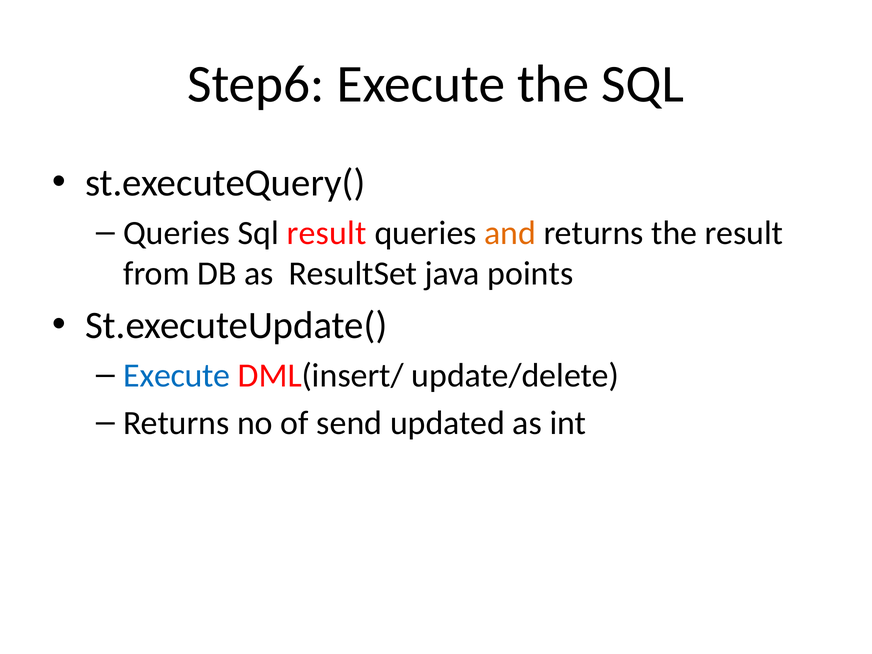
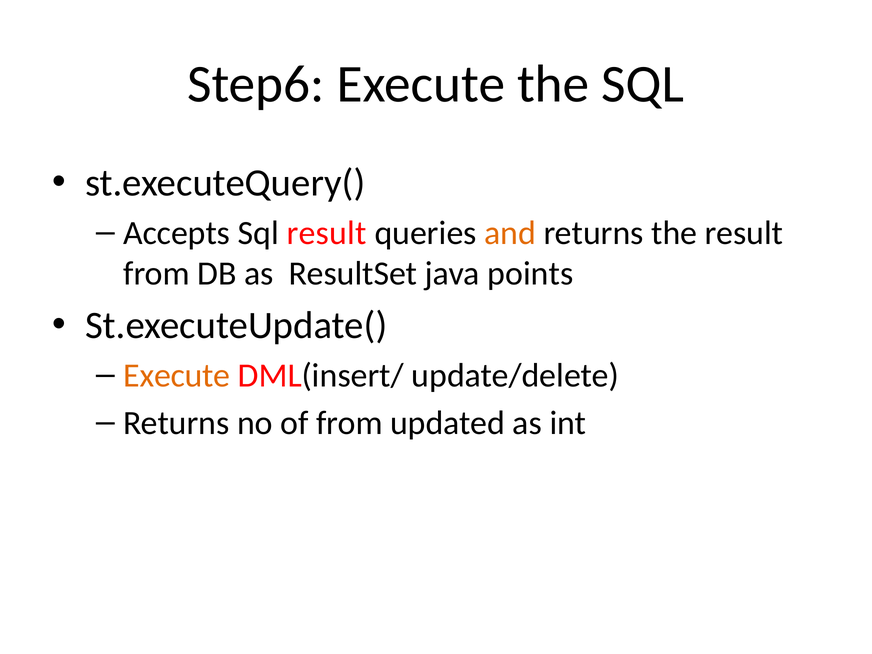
Queries at (177, 233): Queries -> Accepts
Execute at (177, 376) colour: blue -> orange
of send: send -> from
